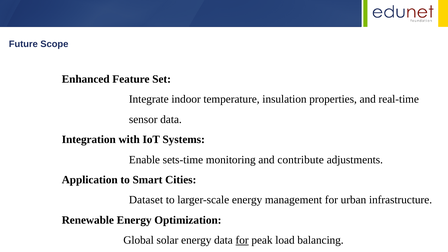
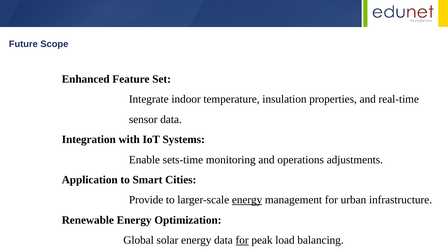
contribute: contribute -> operations
Dataset: Dataset -> Provide
energy at (247, 200) underline: none -> present
